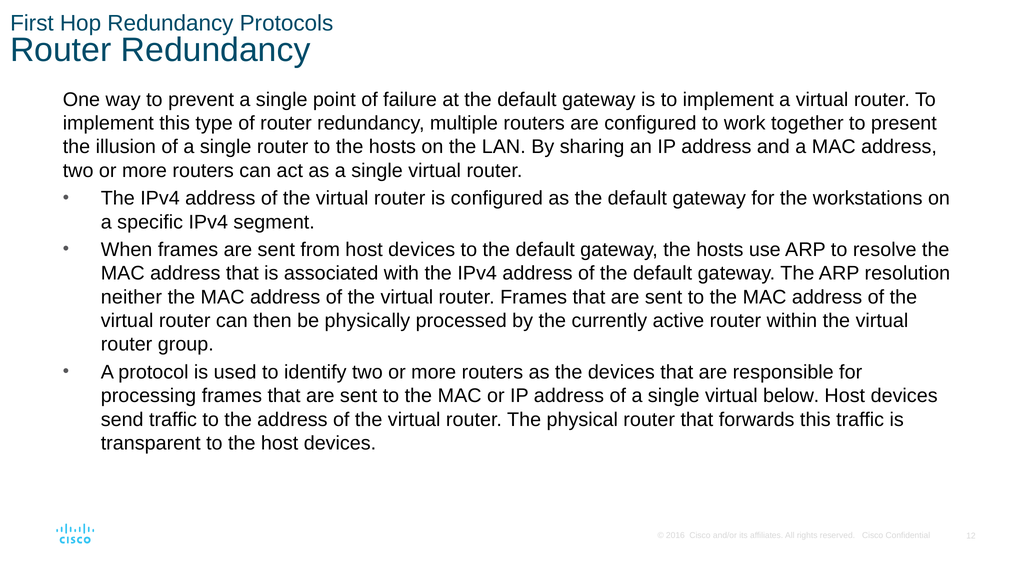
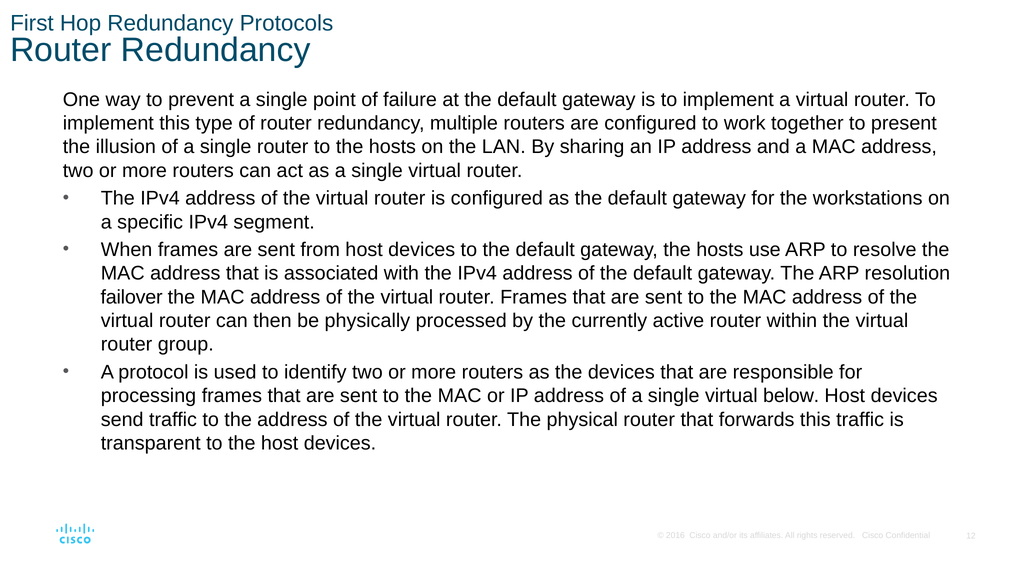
neither: neither -> failover
